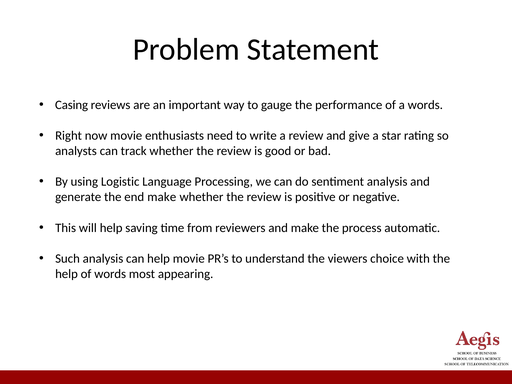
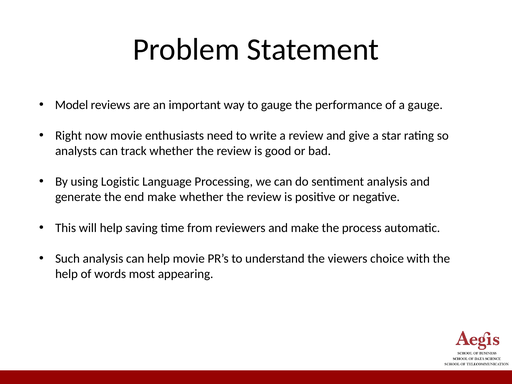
Casing: Casing -> Model
a words: words -> gauge
